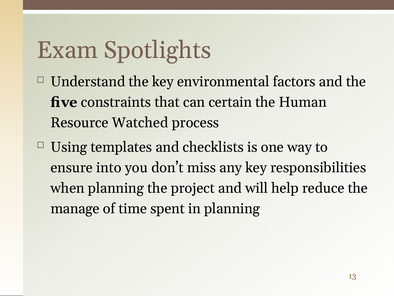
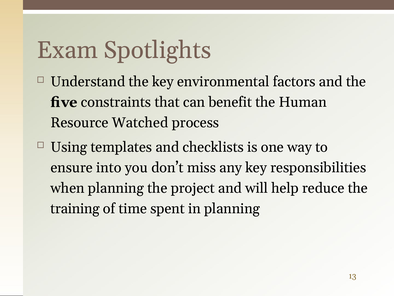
certain: certain -> benefit
manage: manage -> training
